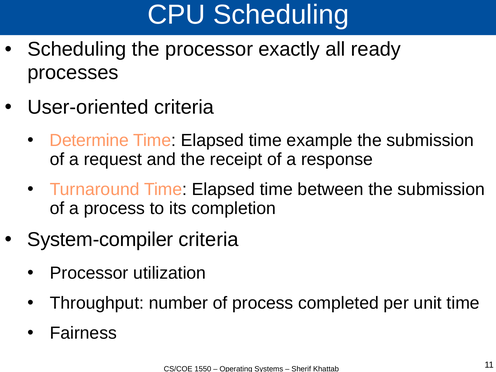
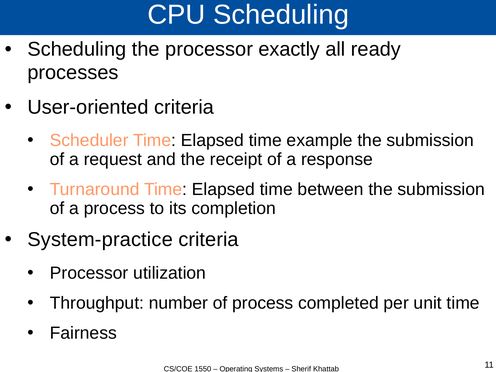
Determine: Determine -> Scheduler
System-compiler: System-compiler -> System-practice
